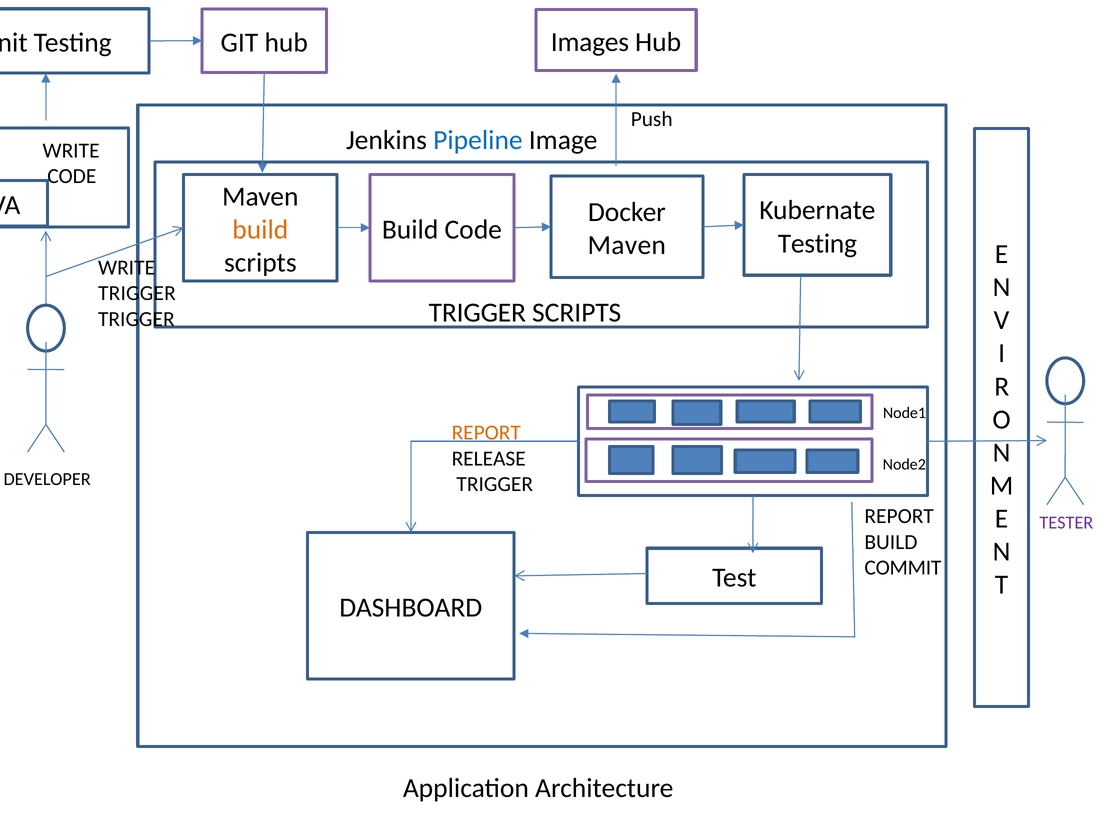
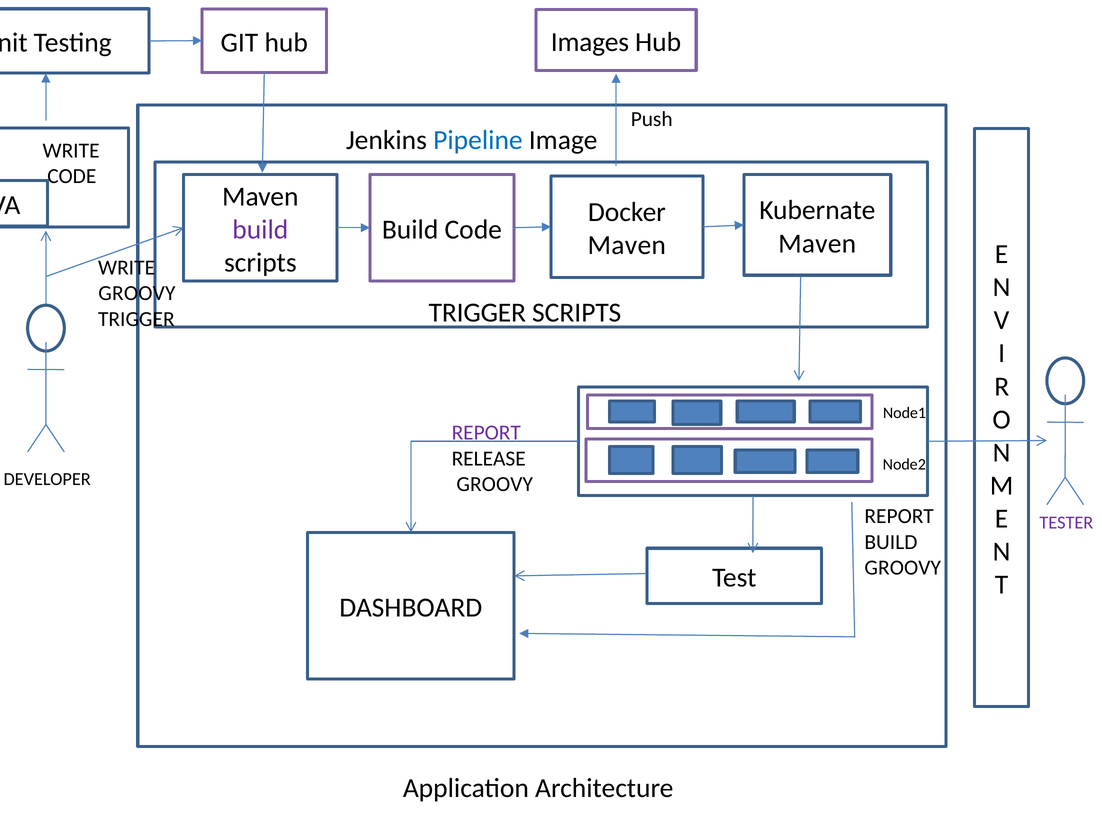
build at (260, 230) colour: orange -> purple
Testing at (817, 244): Testing -> Maven
TRIGGER at (137, 294): TRIGGER -> GROOVY
REPORT at (486, 433) colour: orange -> purple
TRIGGER at (495, 484): TRIGGER -> GROOVY
COMMIT at (903, 568): COMMIT -> GROOVY
